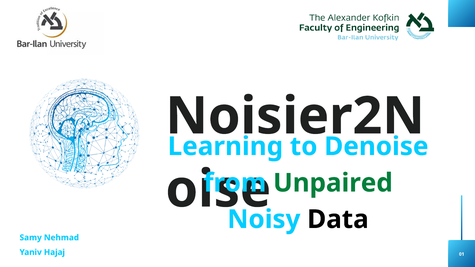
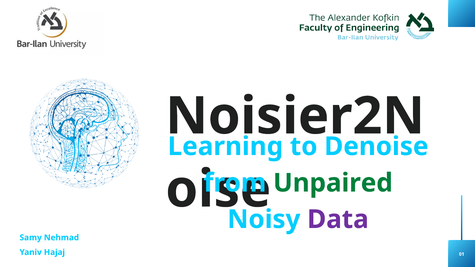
Data colour: black -> purple
